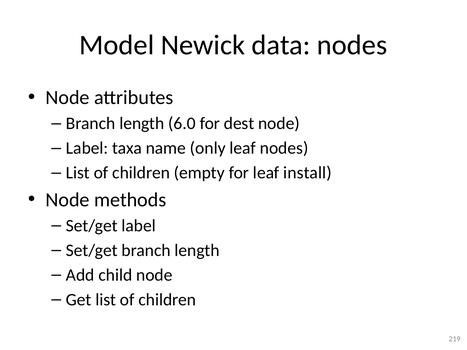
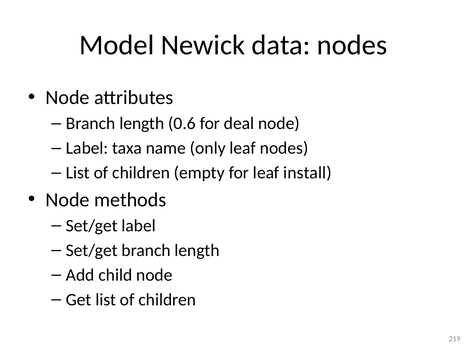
6.0: 6.0 -> 0.6
dest: dest -> deal
